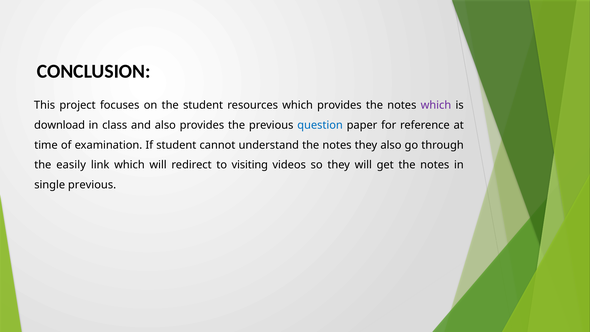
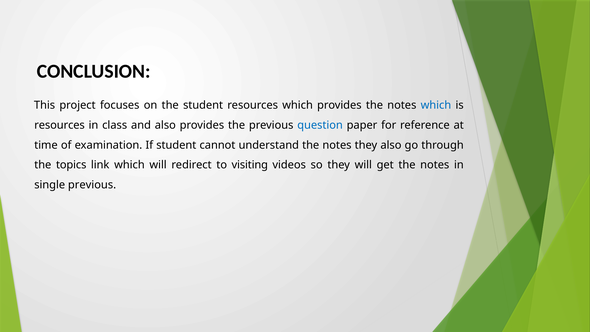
which at (436, 105) colour: purple -> blue
download at (60, 125): download -> resources
easily: easily -> topics
